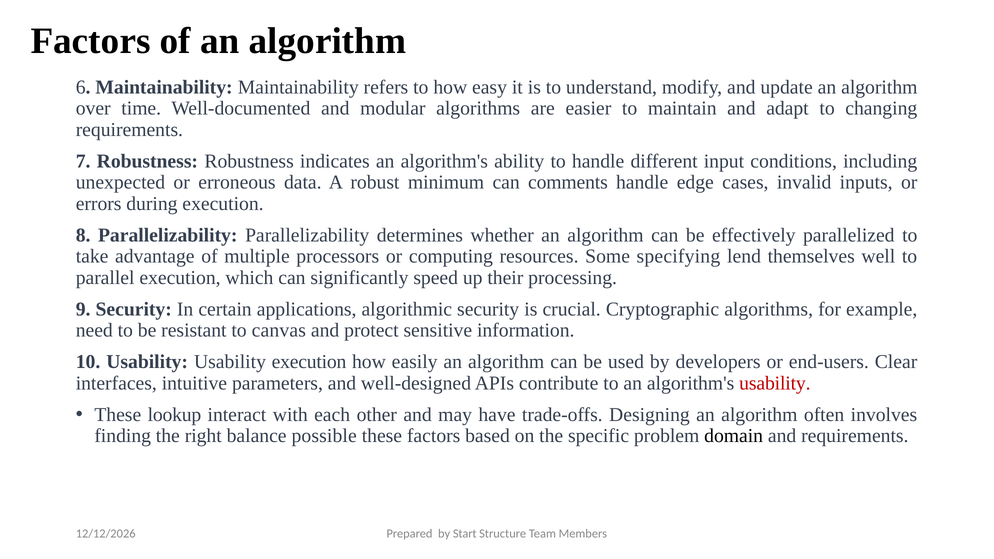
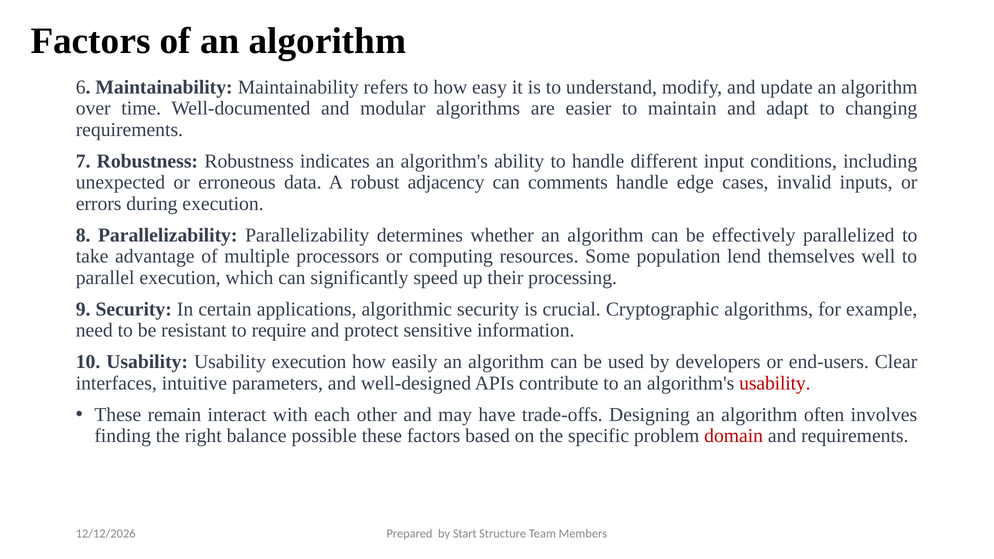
minimum: minimum -> adjacency
specifying: specifying -> population
canvas: canvas -> require
lookup: lookup -> remain
domain colour: black -> red
